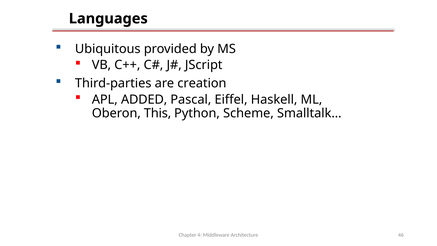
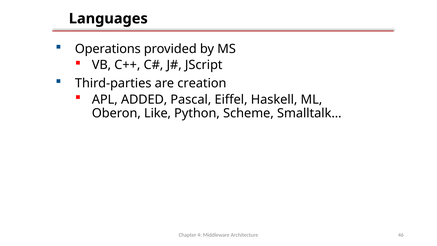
Ubiquitous: Ubiquitous -> Operations
This: This -> Like
